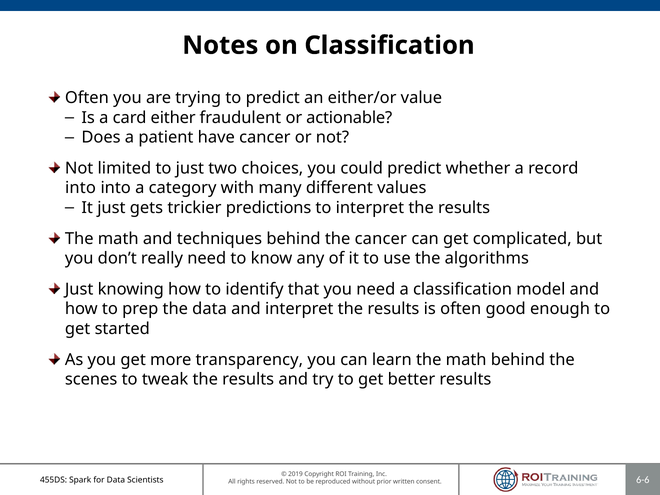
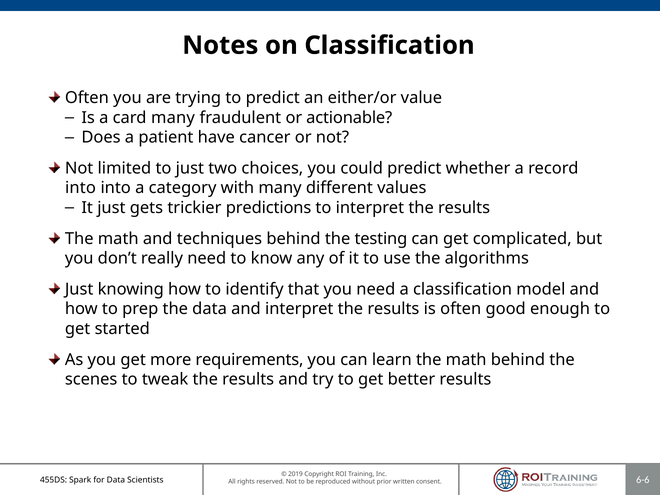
card either: either -> many
the cancer: cancer -> testing
transparency: transparency -> requirements
